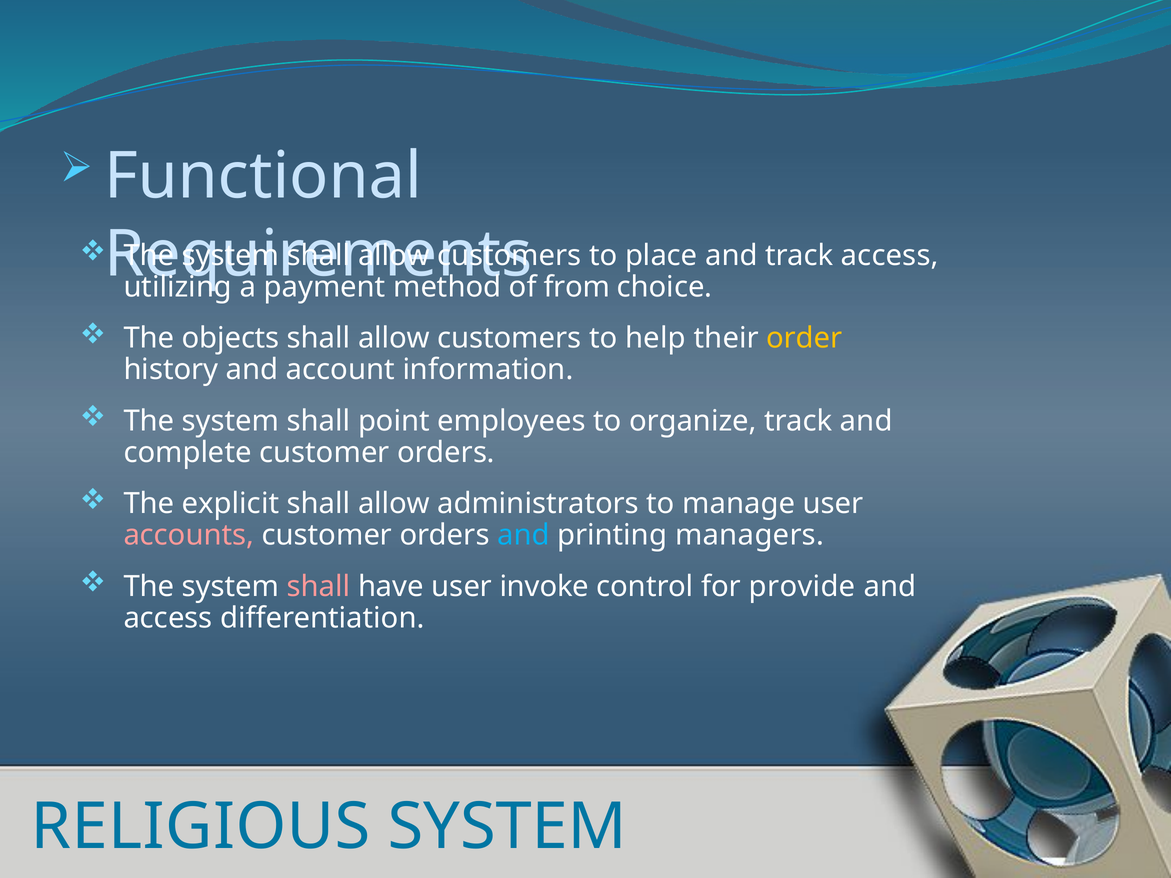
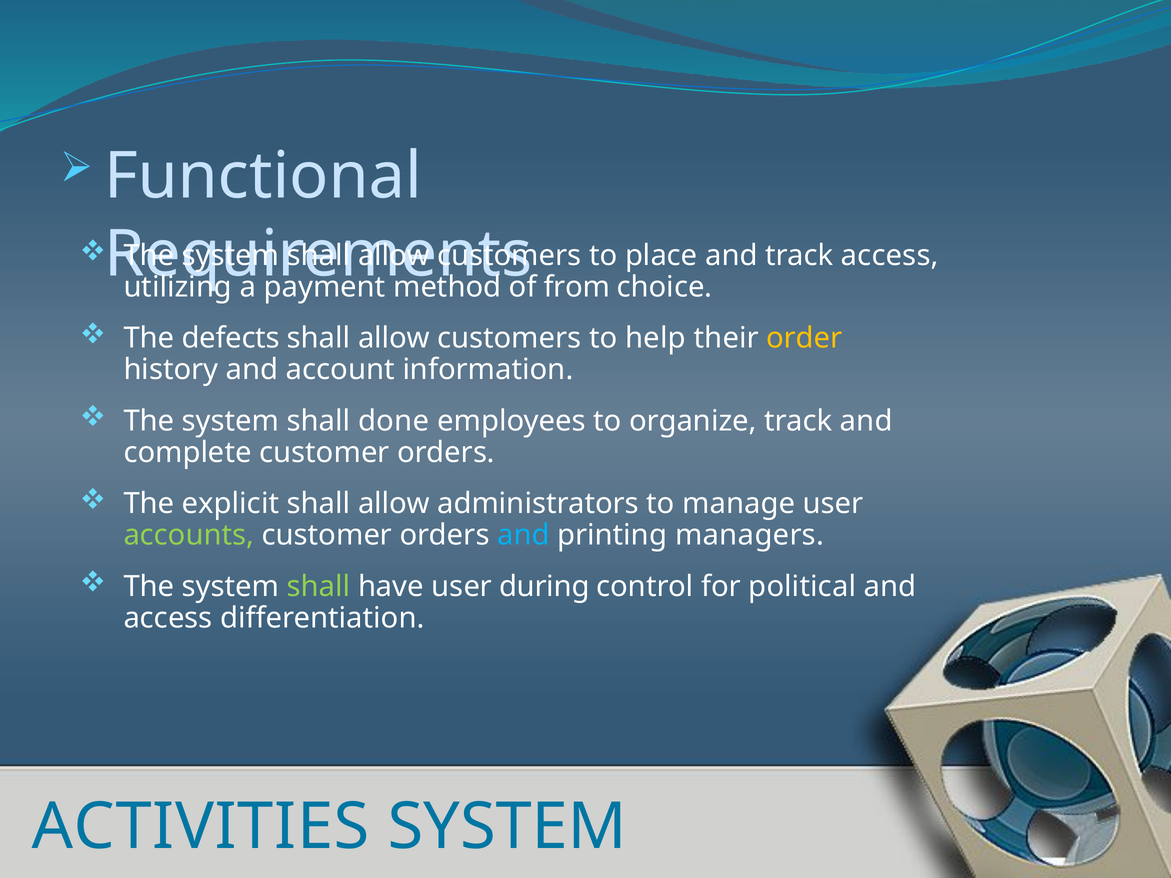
objects: objects -> defects
point: point -> done
accounts colour: pink -> light green
shall at (319, 587) colour: pink -> light green
invoke: invoke -> during
provide: provide -> political
RELIGIOUS: RELIGIOUS -> ACTIVITIES
